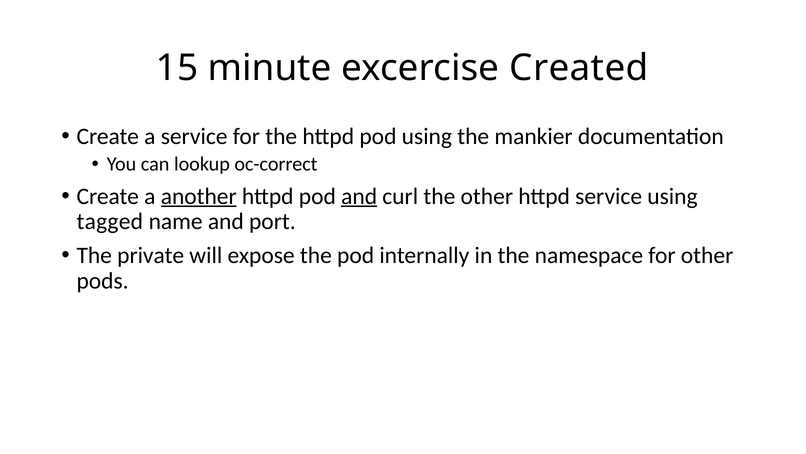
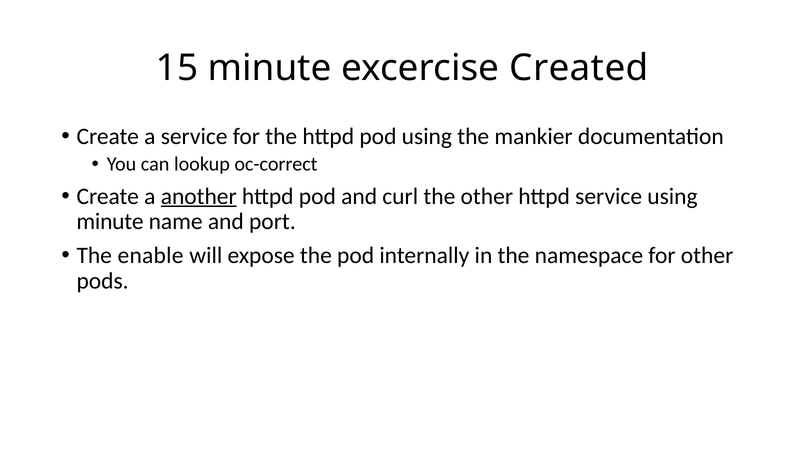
and at (359, 196) underline: present -> none
tagged at (110, 221): tagged -> minute
private: private -> enable
